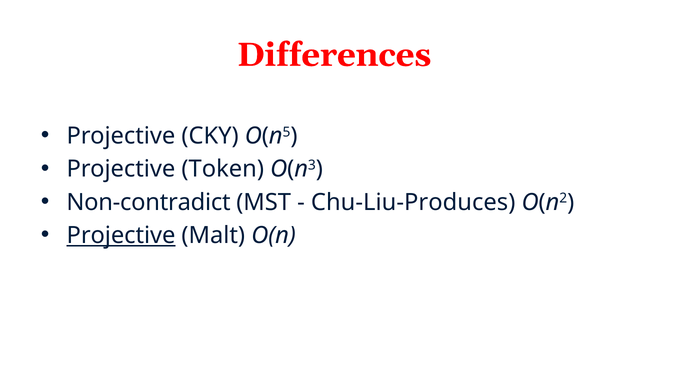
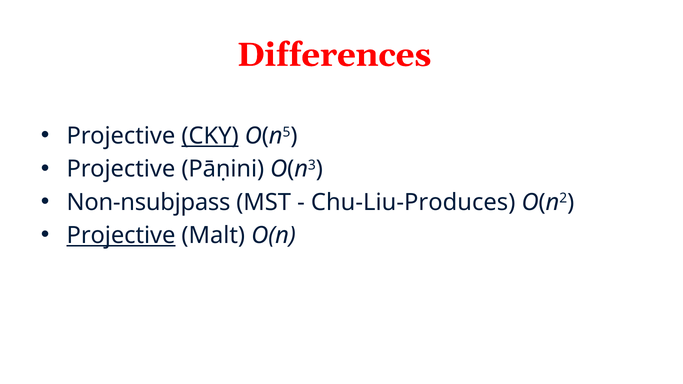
CKY underline: none -> present
Token: Token -> Pāṇini
Non-contradict: Non-contradict -> Non-nsubjpass
